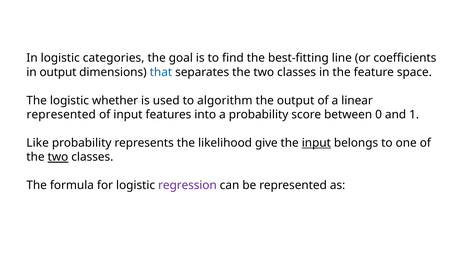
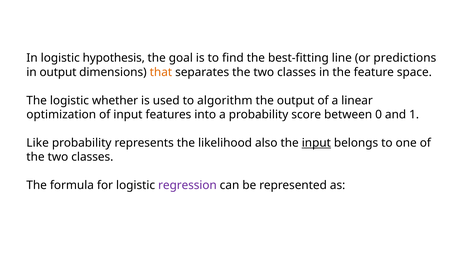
categories: categories -> hypothesis
coefficients: coefficients -> predictions
that colour: blue -> orange
represented at (61, 115): represented -> optimization
give: give -> also
two at (58, 157) underline: present -> none
